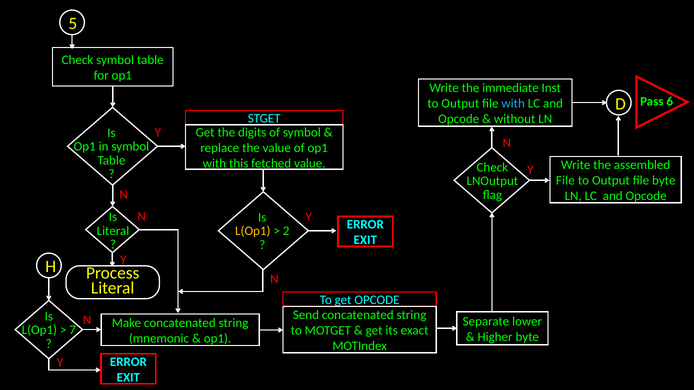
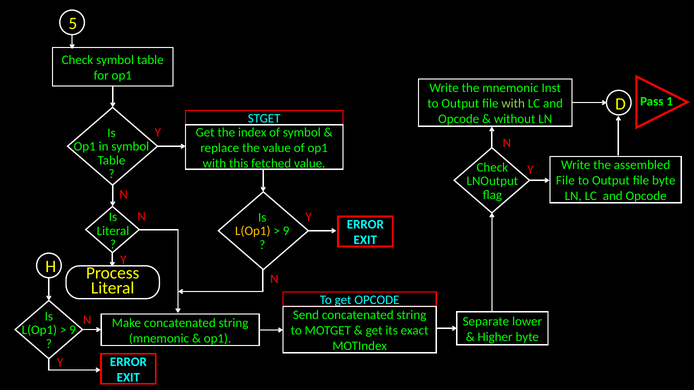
the immediate: immediate -> mnemonic
6: 6 -> 1
with at (513, 104) colour: light blue -> light green
digits: digits -> index
2 at (286, 231): 2 -> 9
7 at (73, 330): 7 -> 9
